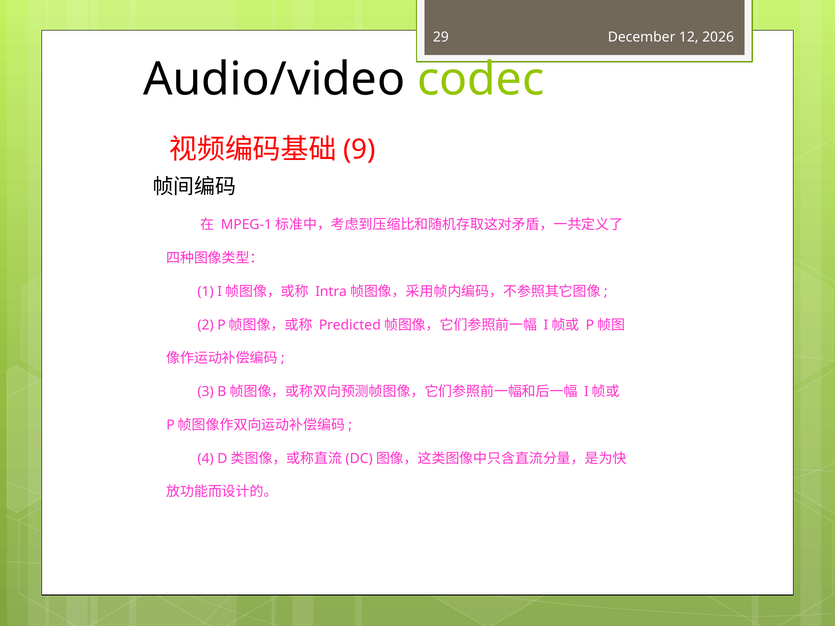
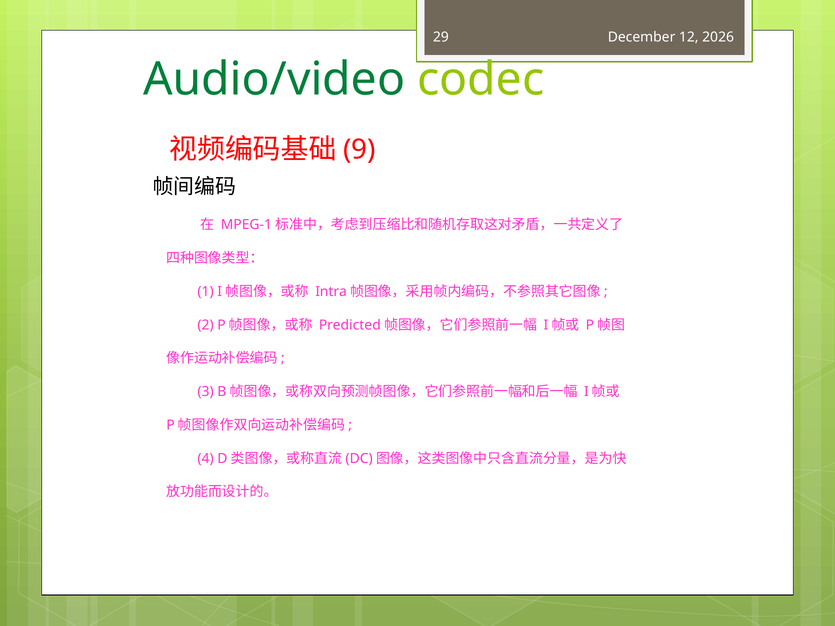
Audio/video colour: black -> green
